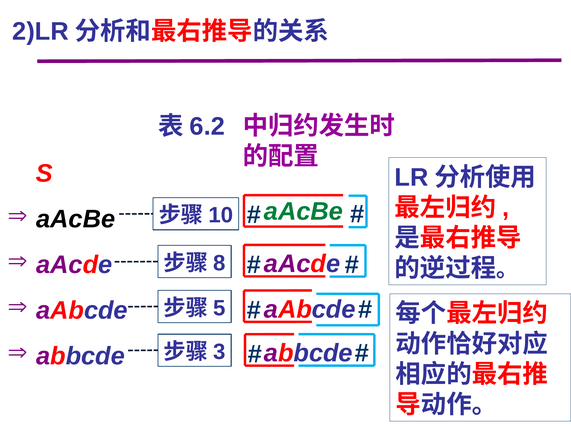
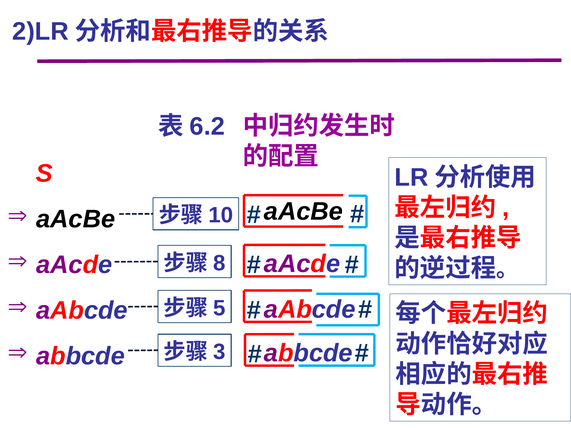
aAcBe at (303, 211) colour: green -> black
